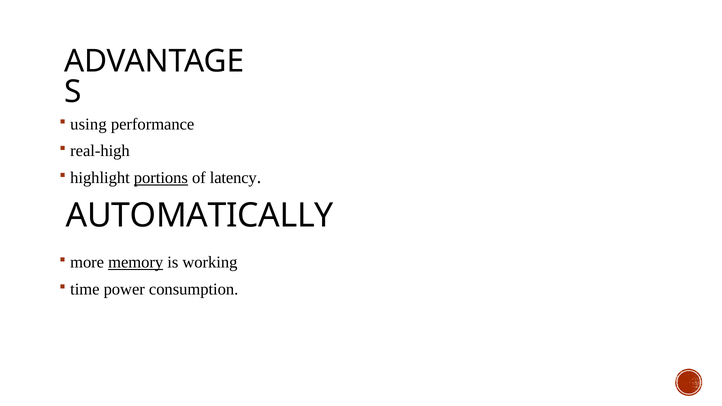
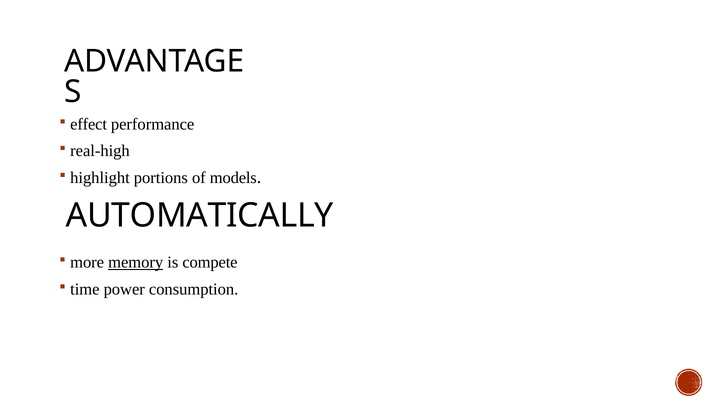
using: using -> effect
portions underline: present -> none
latency: latency -> models
working: working -> compete
